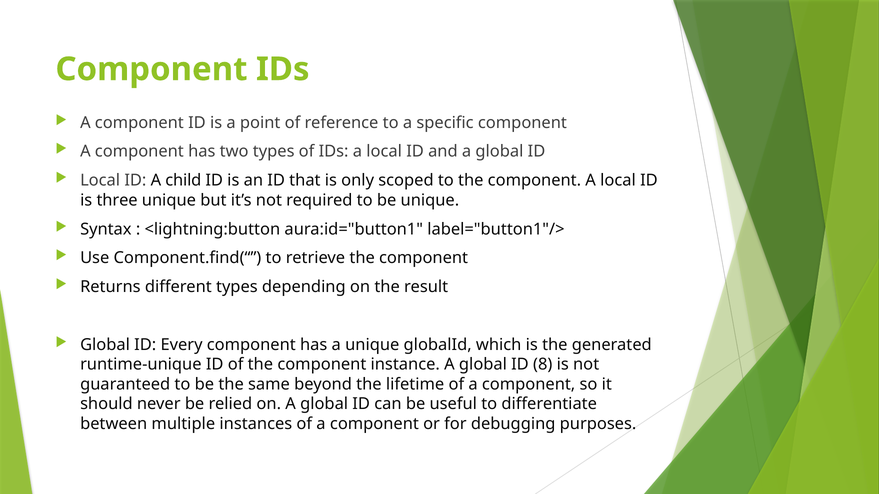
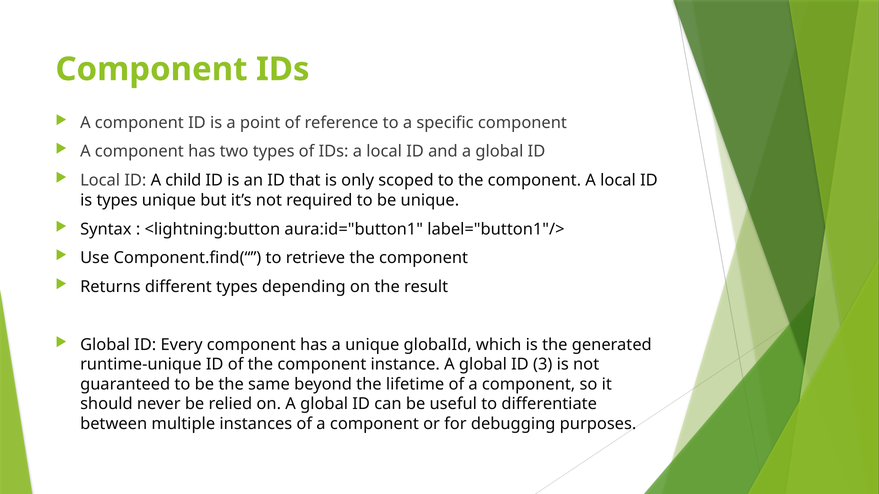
is three: three -> types
8: 8 -> 3
